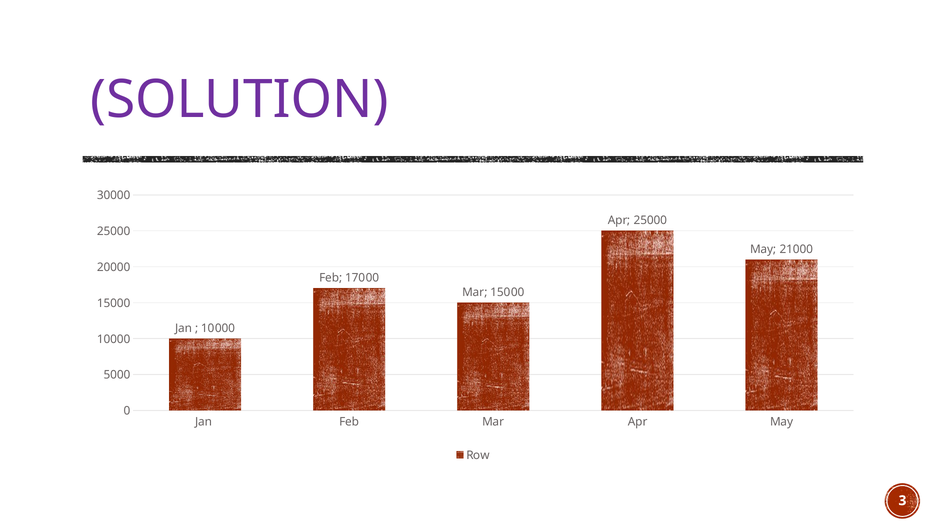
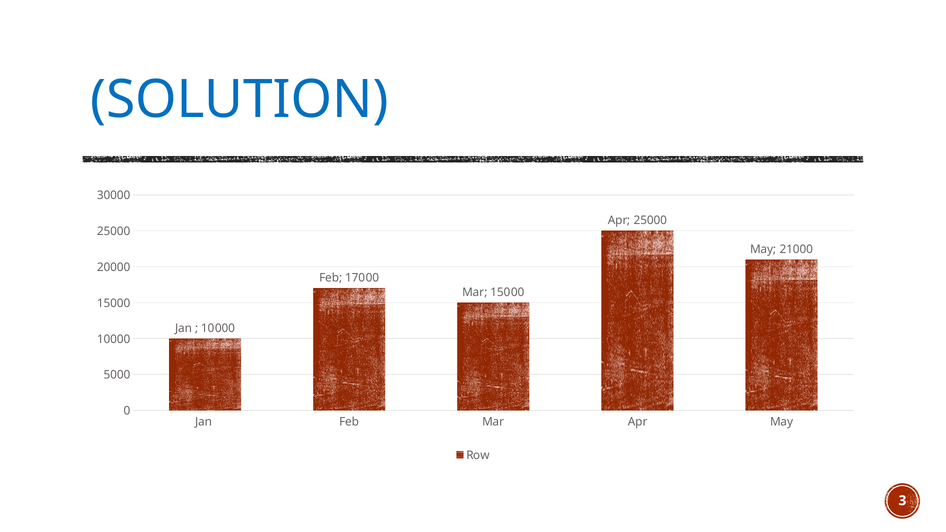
SOLUTION colour: purple -> blue
